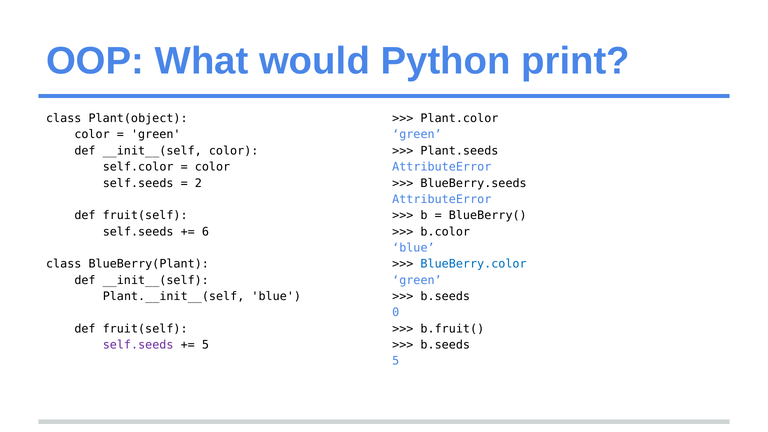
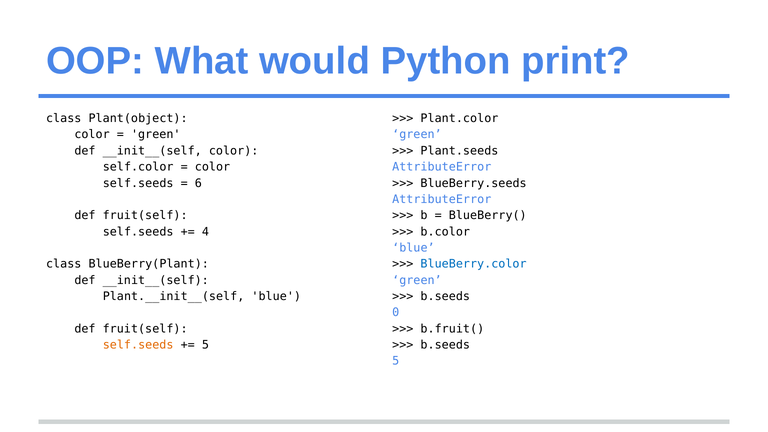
2: 2 -> 6
6: 6 -> 4
self.seeds at (138, 345) colour: purple -> orange
